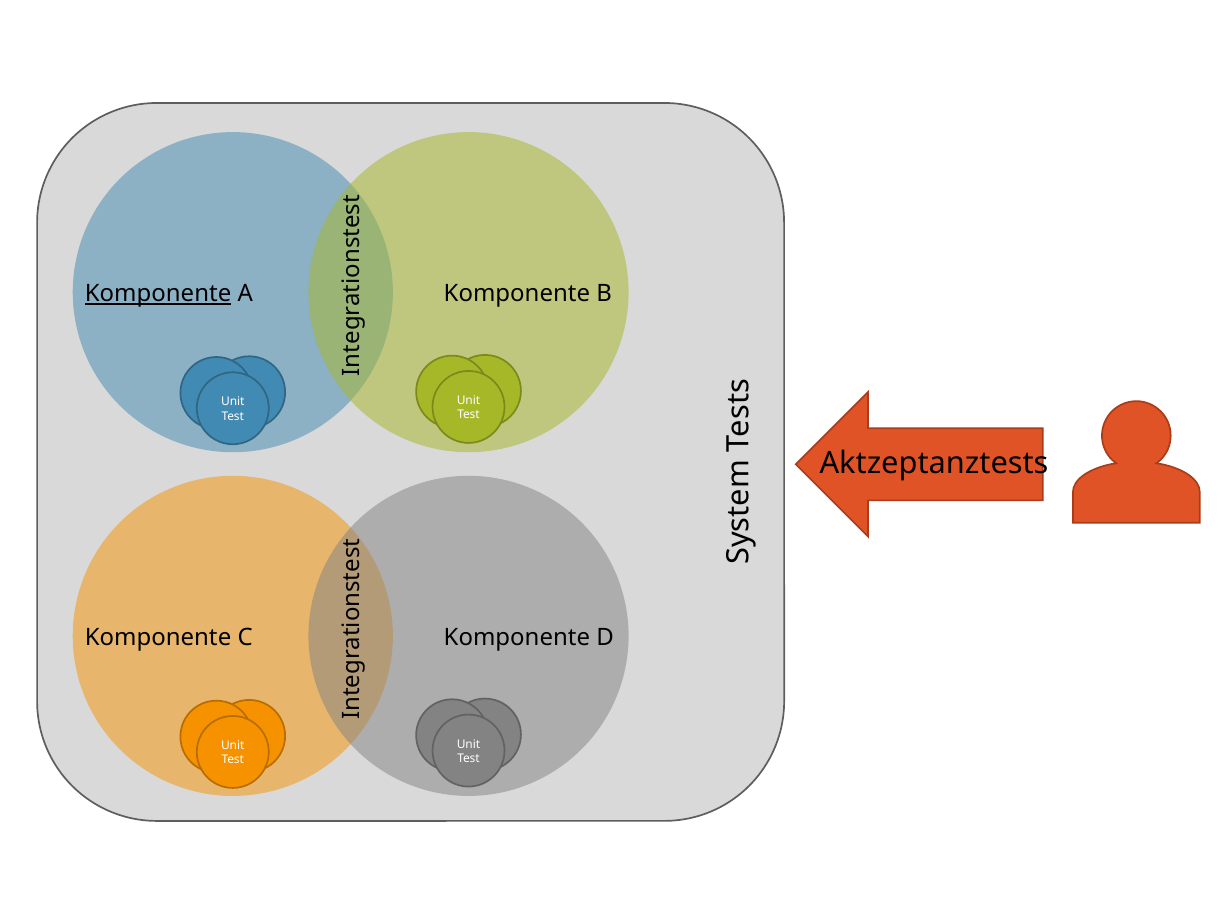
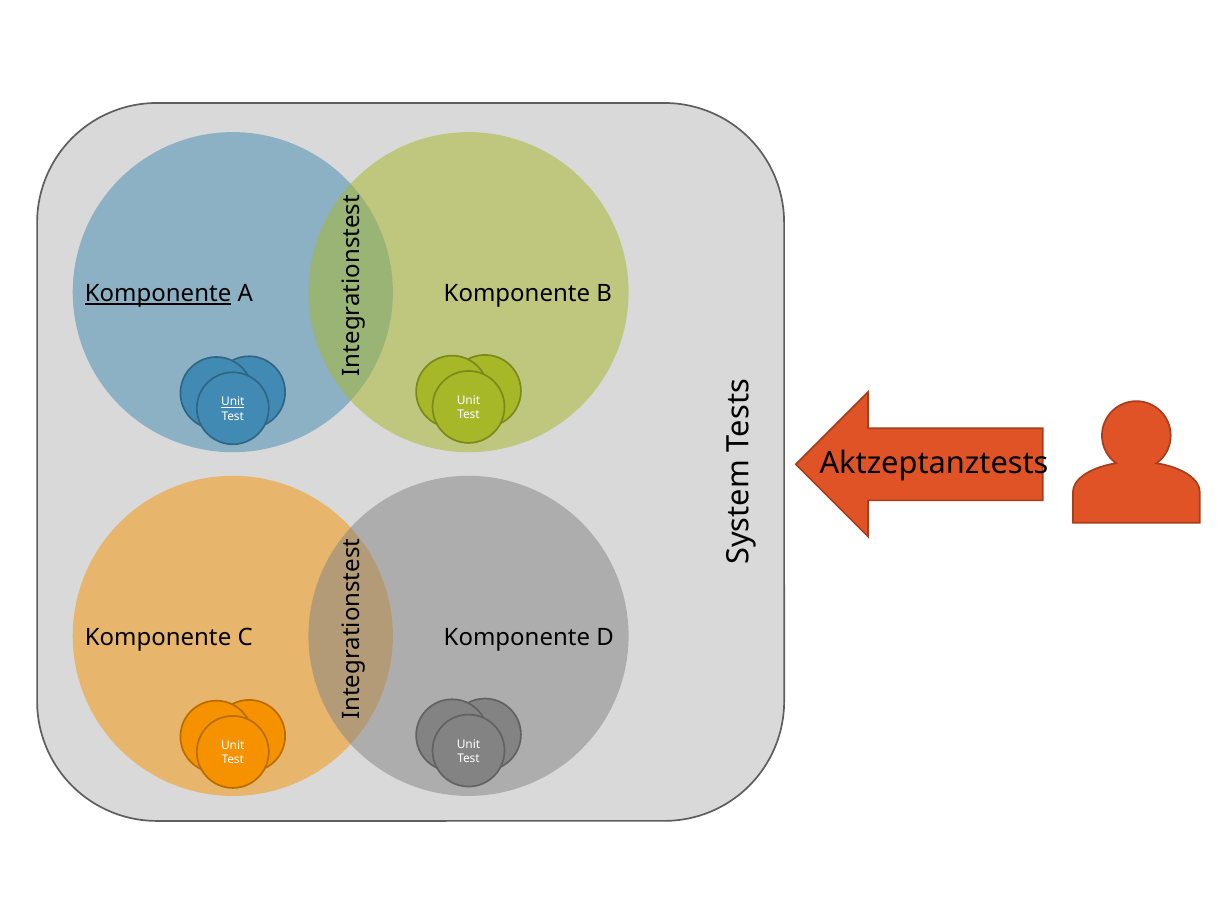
Unit at (233, 402) underline: none -> present
